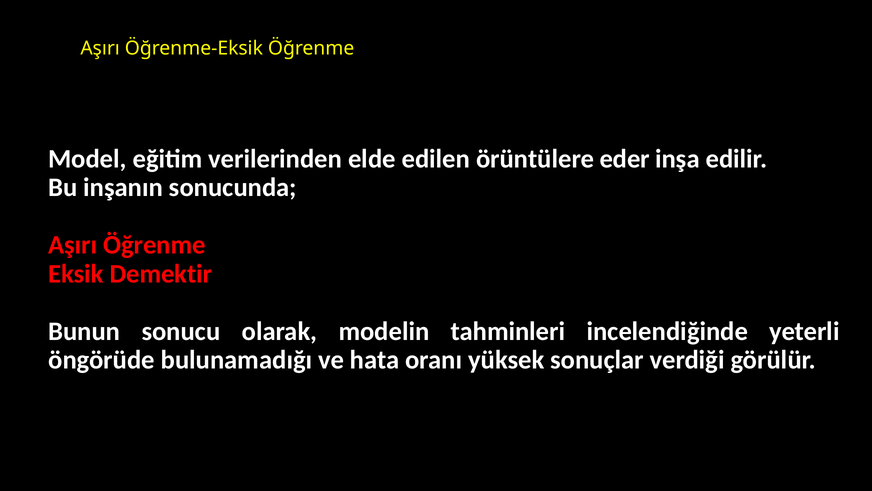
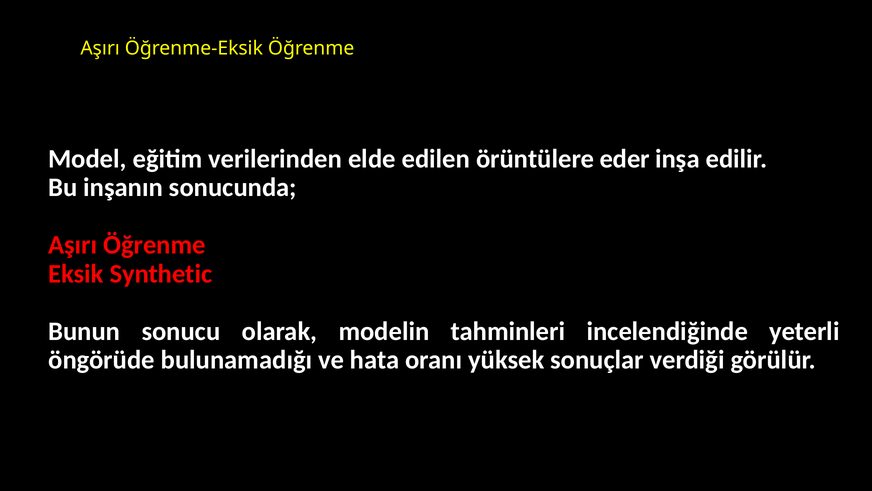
Demektir: Demektir -> Synthetic
